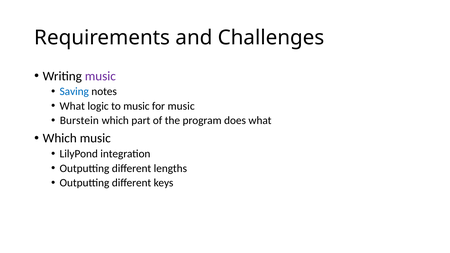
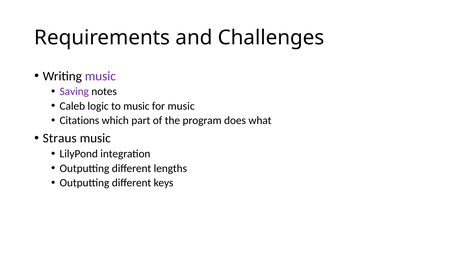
Saving colour: blue -> purple
What at (72, 106): What -> Caleb
Burstein: Burstein -> Citations
Which at (60, 138): Which -> Straus
